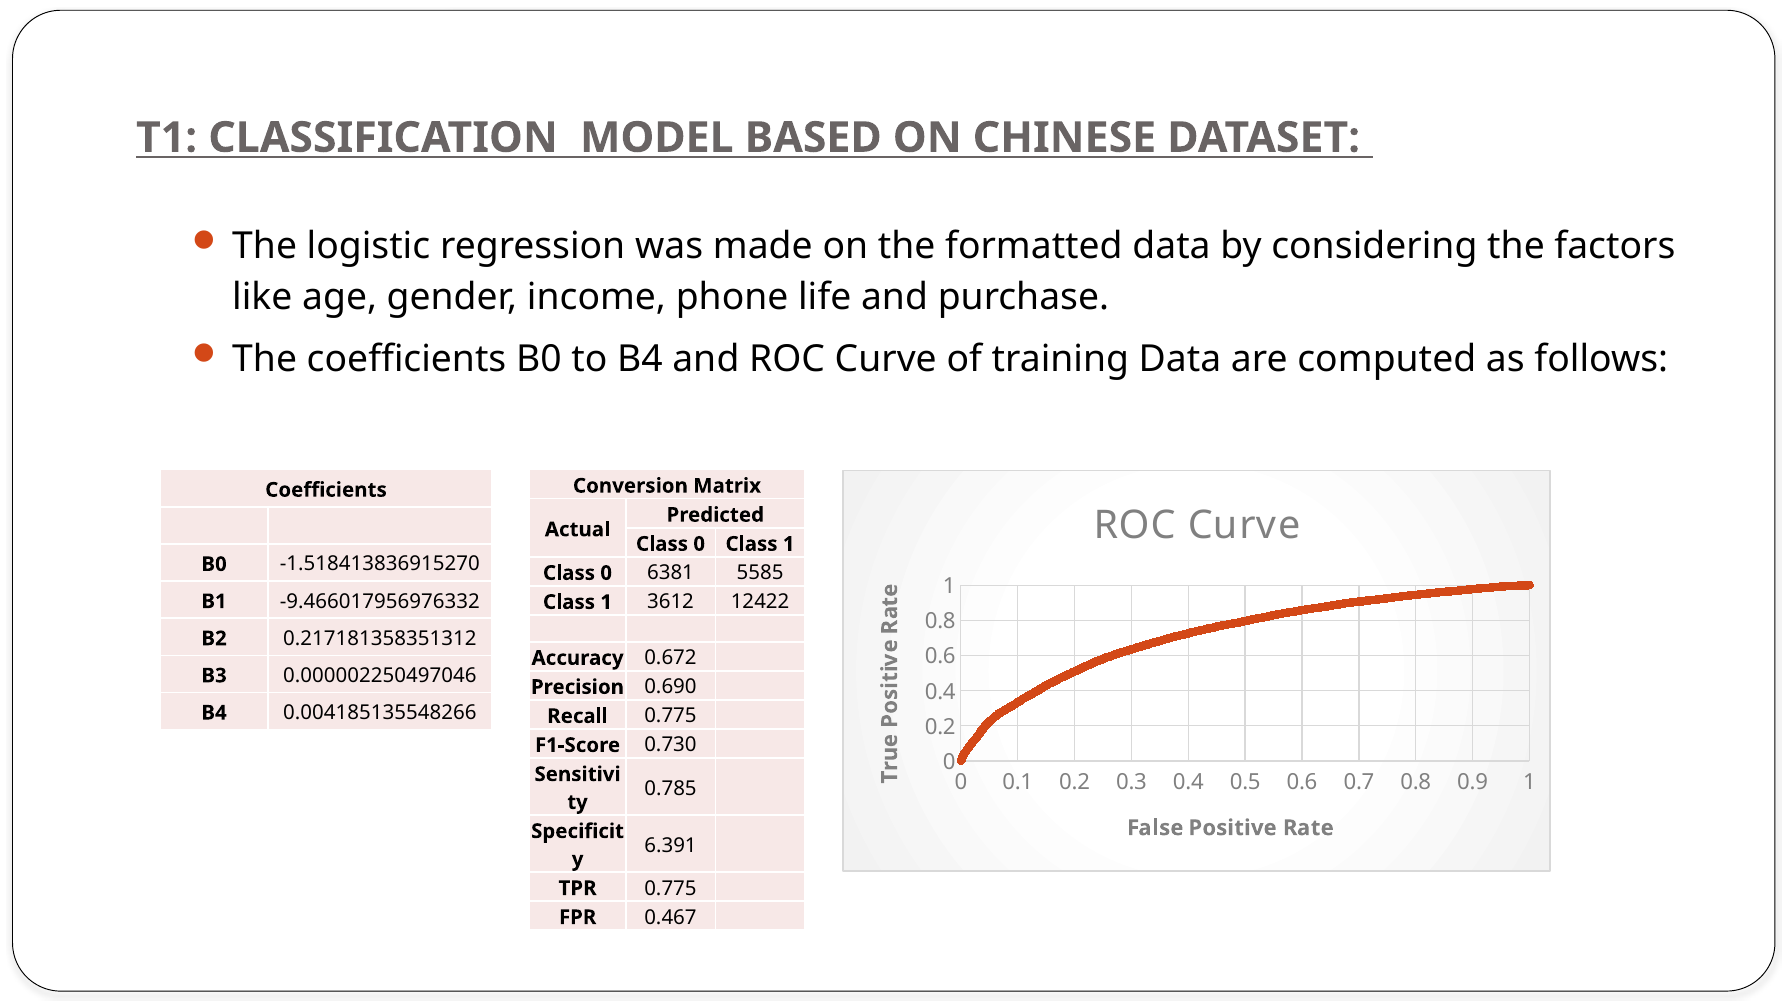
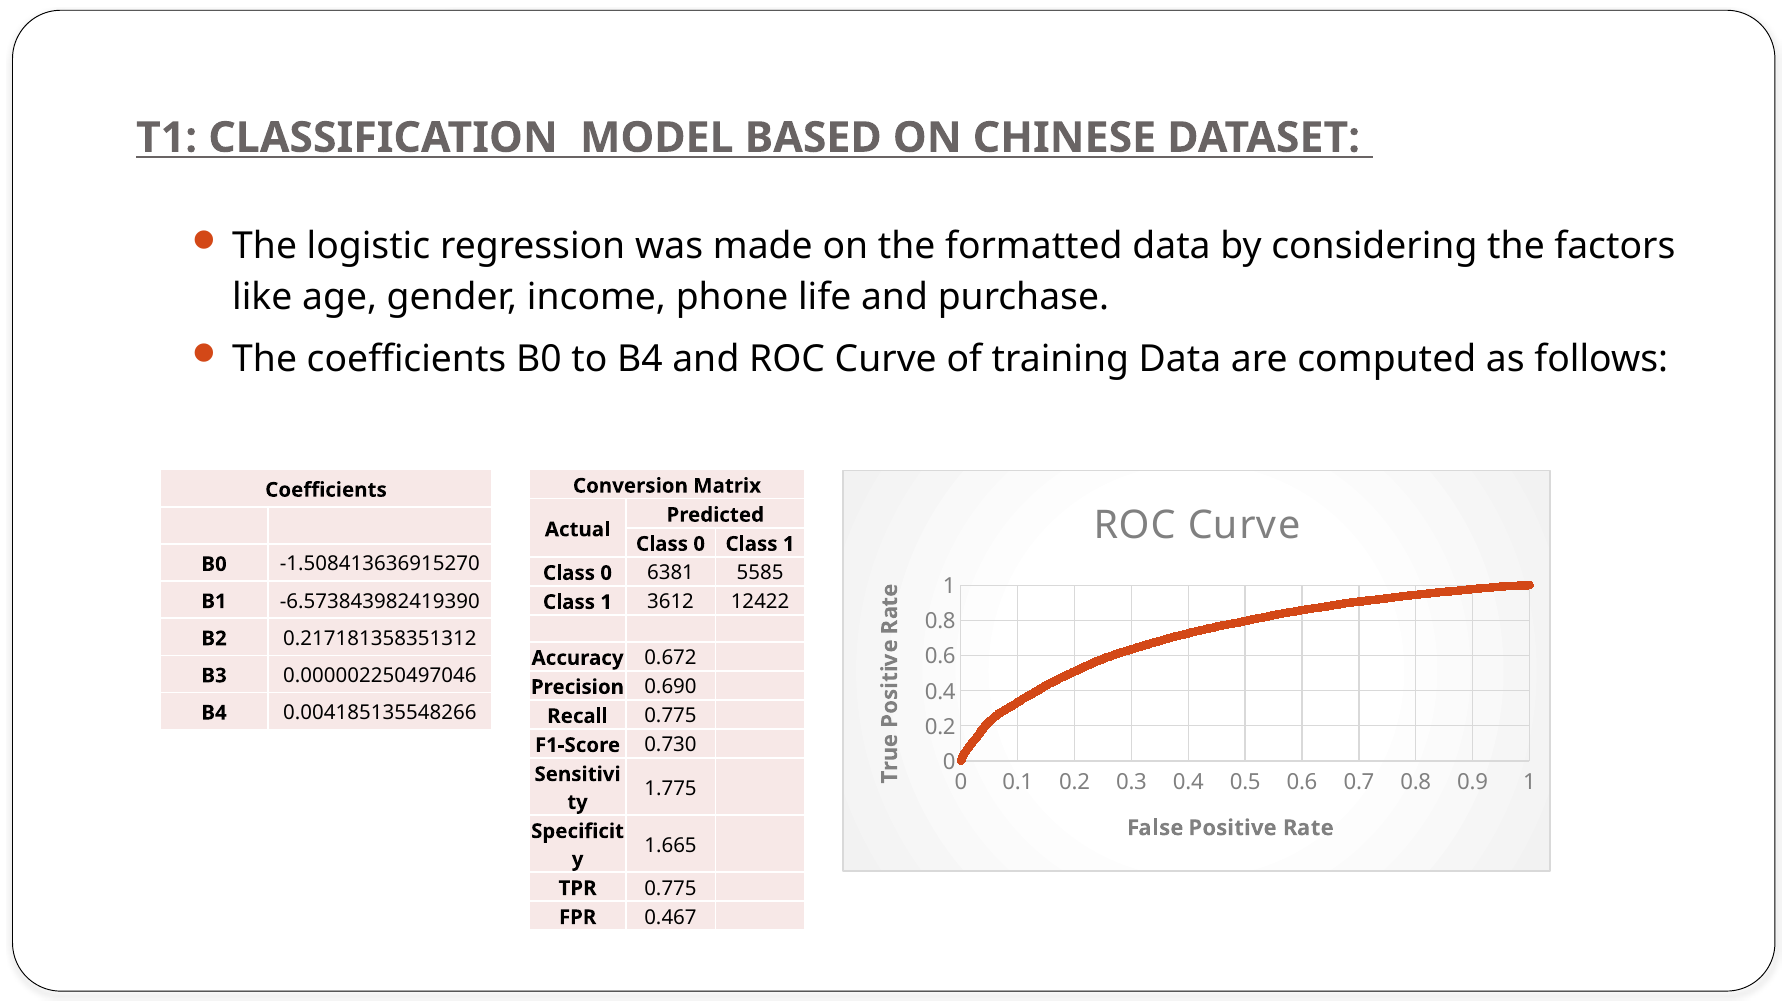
-1.518413836915270: -1.518413836915270 -> -1.508413636915270
-9.466017956976332: -9.466017956976332 -> -6.573843982419390
0.785: 0.785 -> 1.775
6.391: 6.391 -> 1.665
